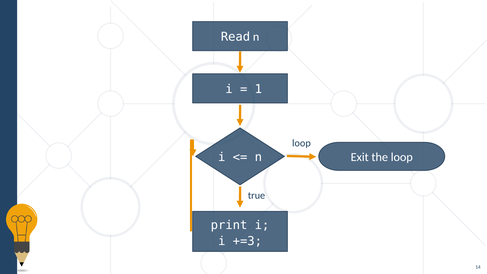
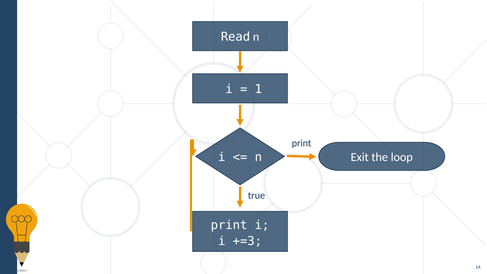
loop at (301, 143): loop -> print
